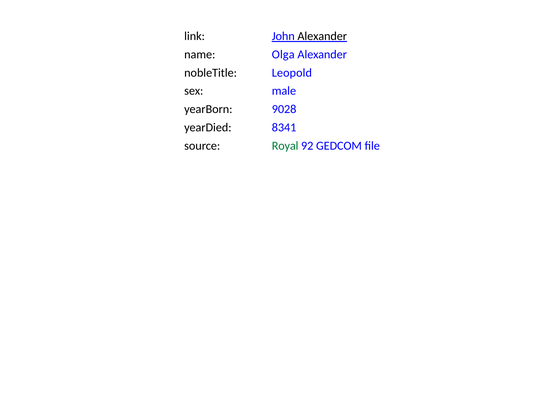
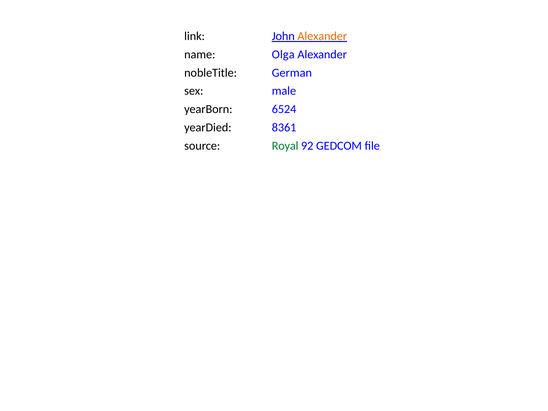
Alexander at (322, 36) colour: black -> orange
Leopold: Leopold -> German
9028: 9028 -> 6524
8341: 8341 -> 8361
